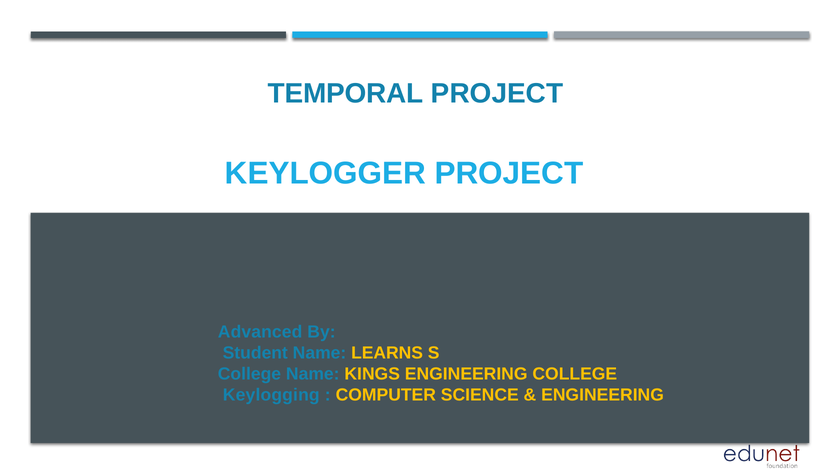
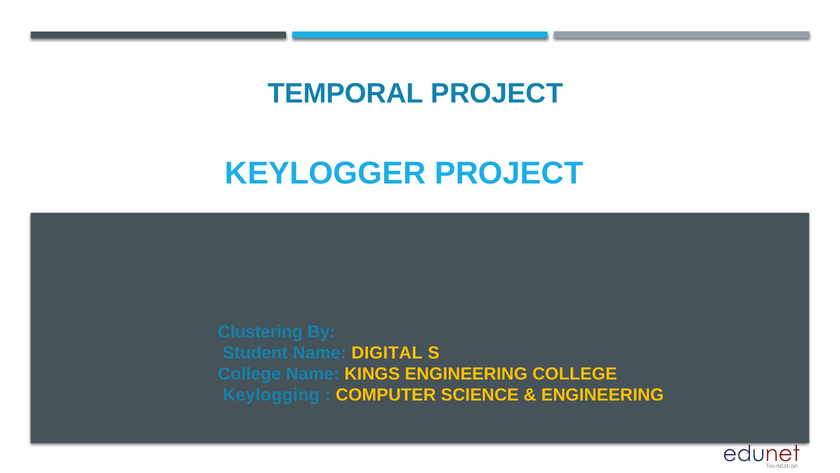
Advanced: Advanced -> Clustering
LEARNS: LEARNS -> DIGITAL
